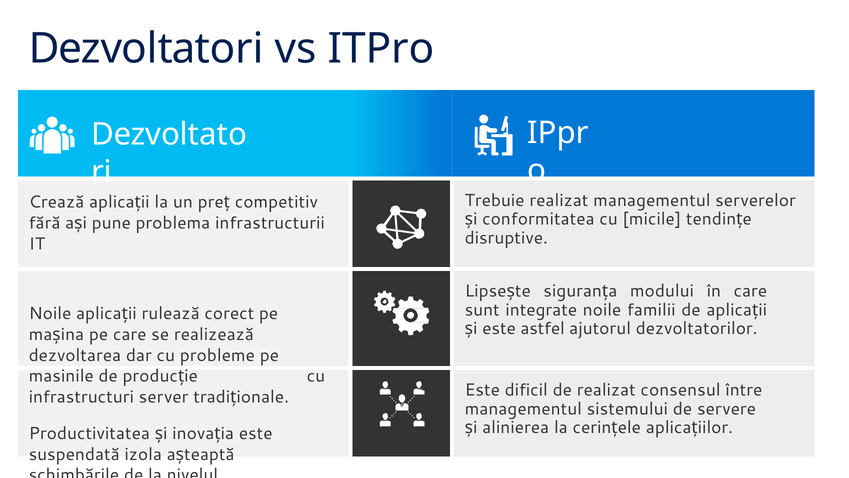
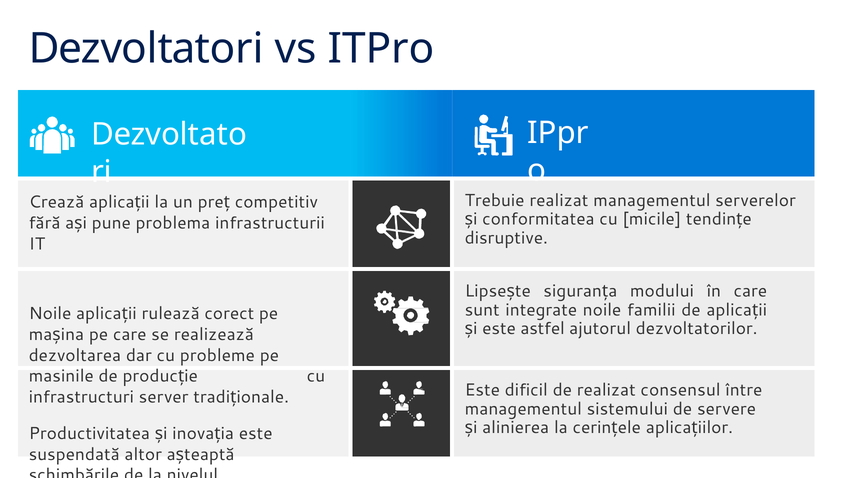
izola: izola -> altor
